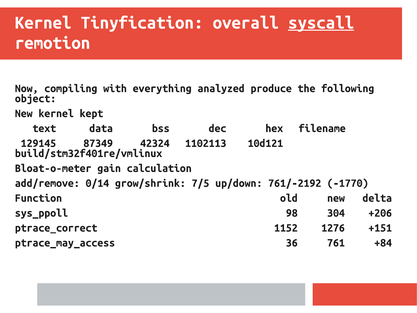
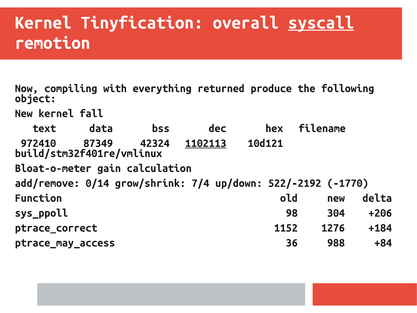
analyzed: analyzed -> returned
kept: kept -> fall
129145: 129145 -> 972410
1102113 underline: none -> present
7/5: 7/5 -> 7/4
761/-2192: 761/-2192 -> 522/-2192
+151: +151 -> +184
761: 761 -> 988
